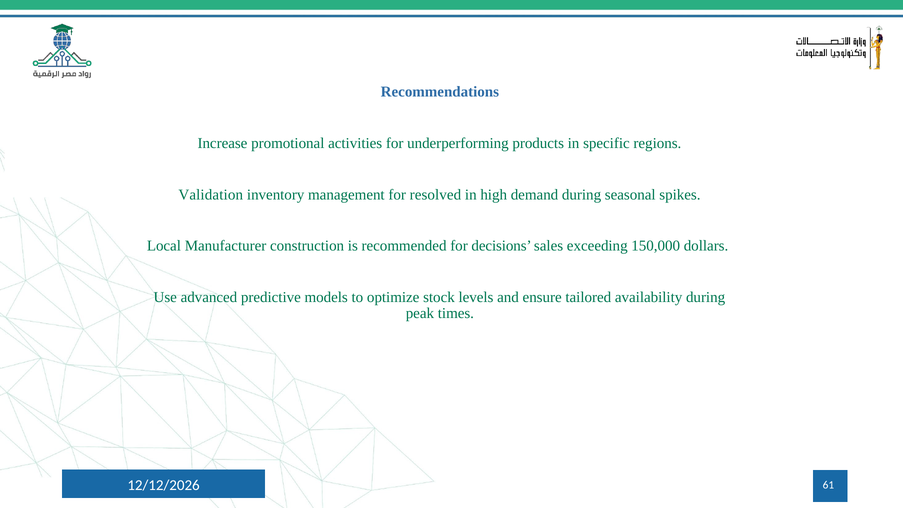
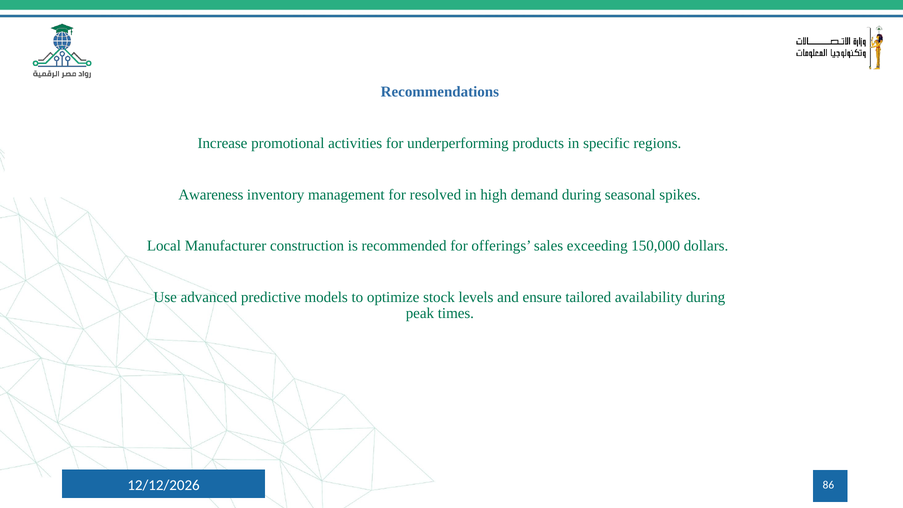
Validation: Validation -> Awareness
decisions: decisions -> offerings
61: 61 -> 86
